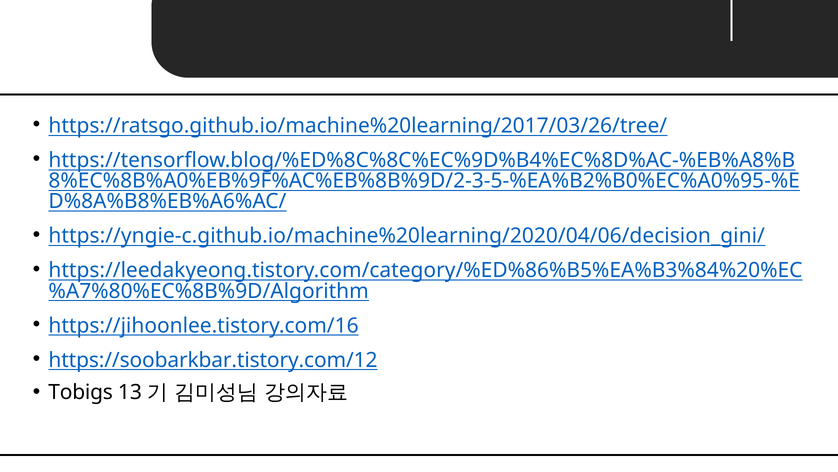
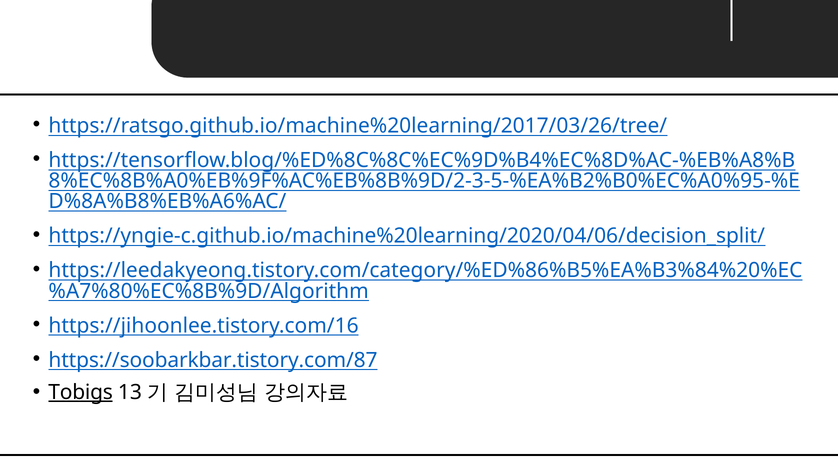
https://yngie-c.github.io/machine%20learning/2020/04/06/decision_gini/: https://yngie-c.github.io/machine%20learning/2020/04/06/decision_gini/ -> https://yngie-c.github.io/machine%20learning/2020/04/06/decision_split/
https://soobarkbar.tistory.com/12: https://soobarkbar.tistory.com/12 -> https://soobarkbar.tistory.com/87
Tobigs underline: none -> present
